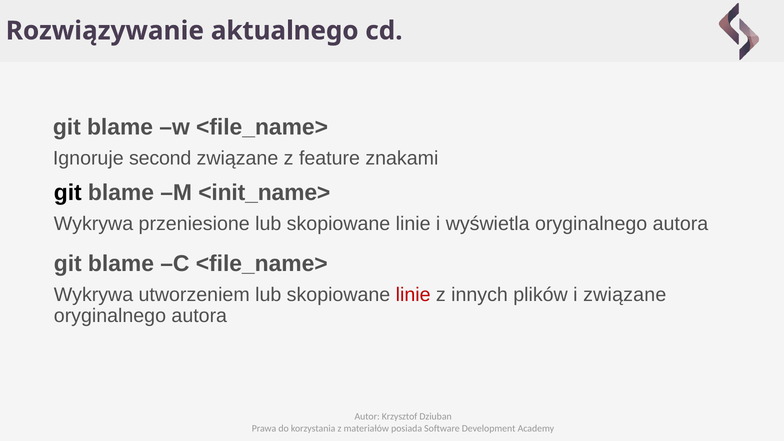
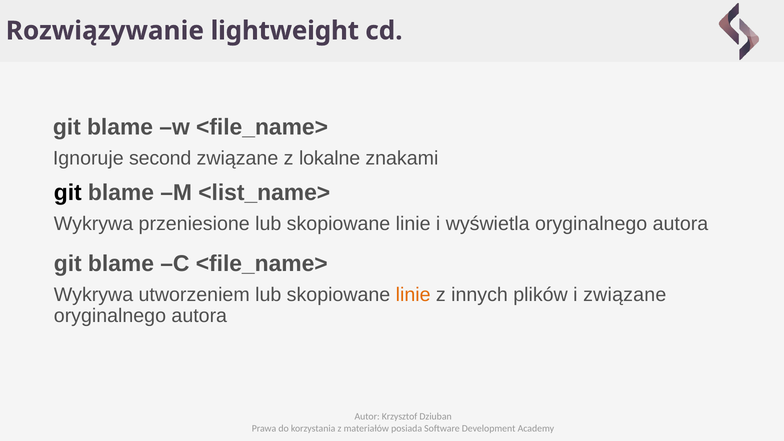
aktualnego: aktualnego -> lightweight
feature: feature -> lokalne
<init_name>: <init_name> -> <list_name>
linie at (413, 295) colour: red -> orange
